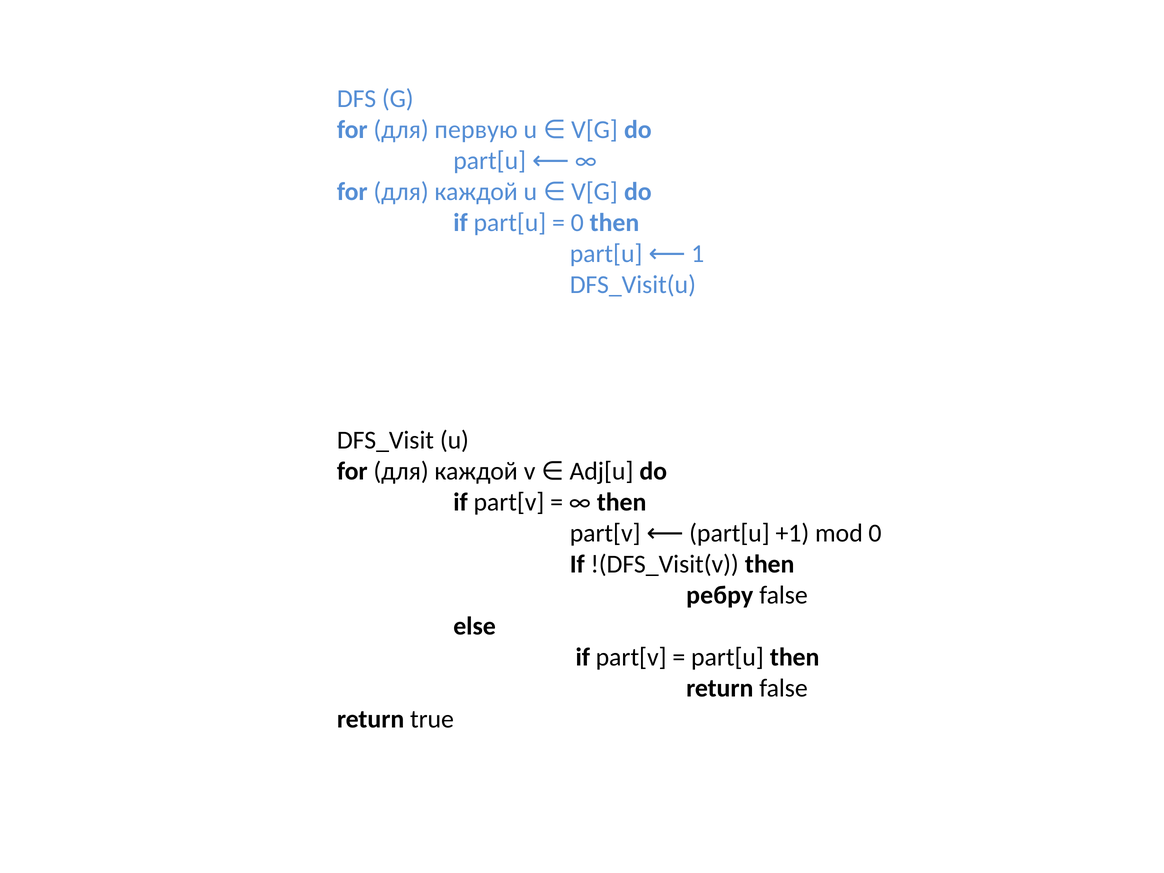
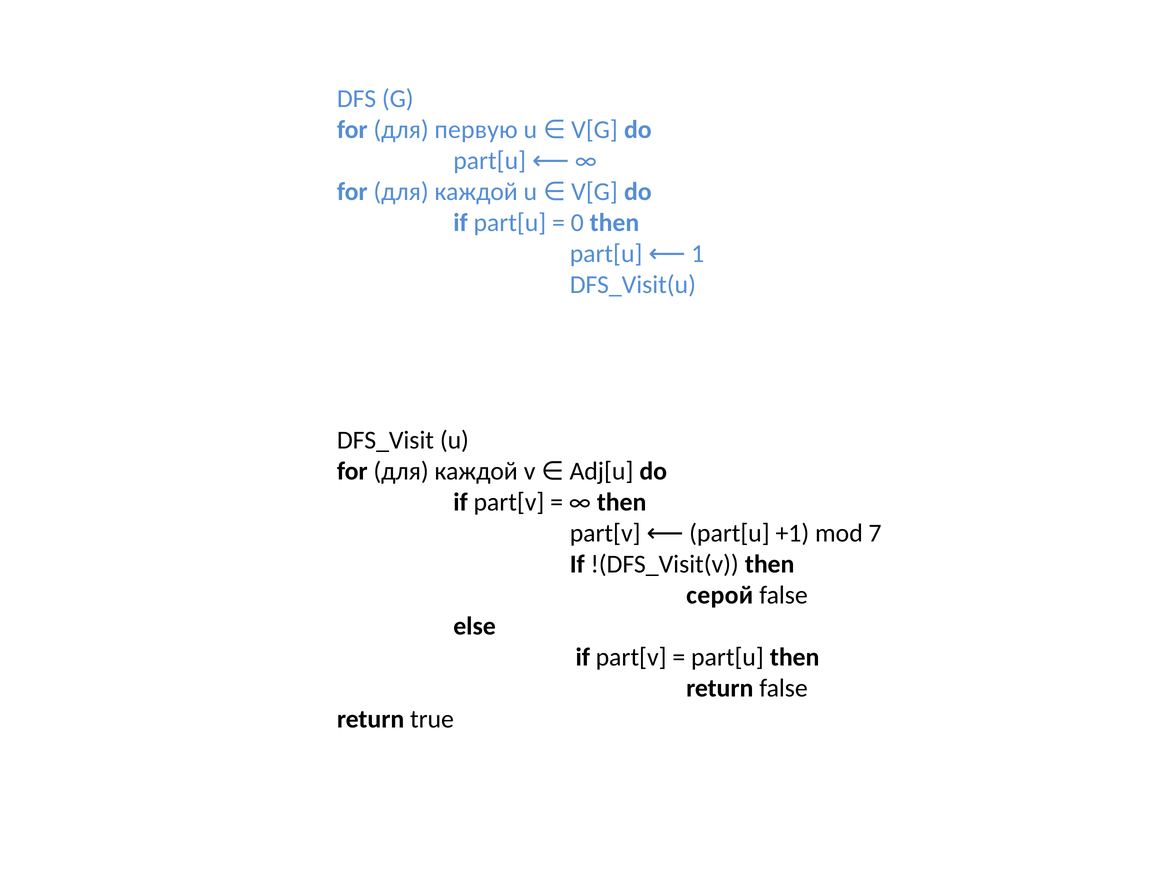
mod 0: 0 -> 7
ребру: ребру -> серой
